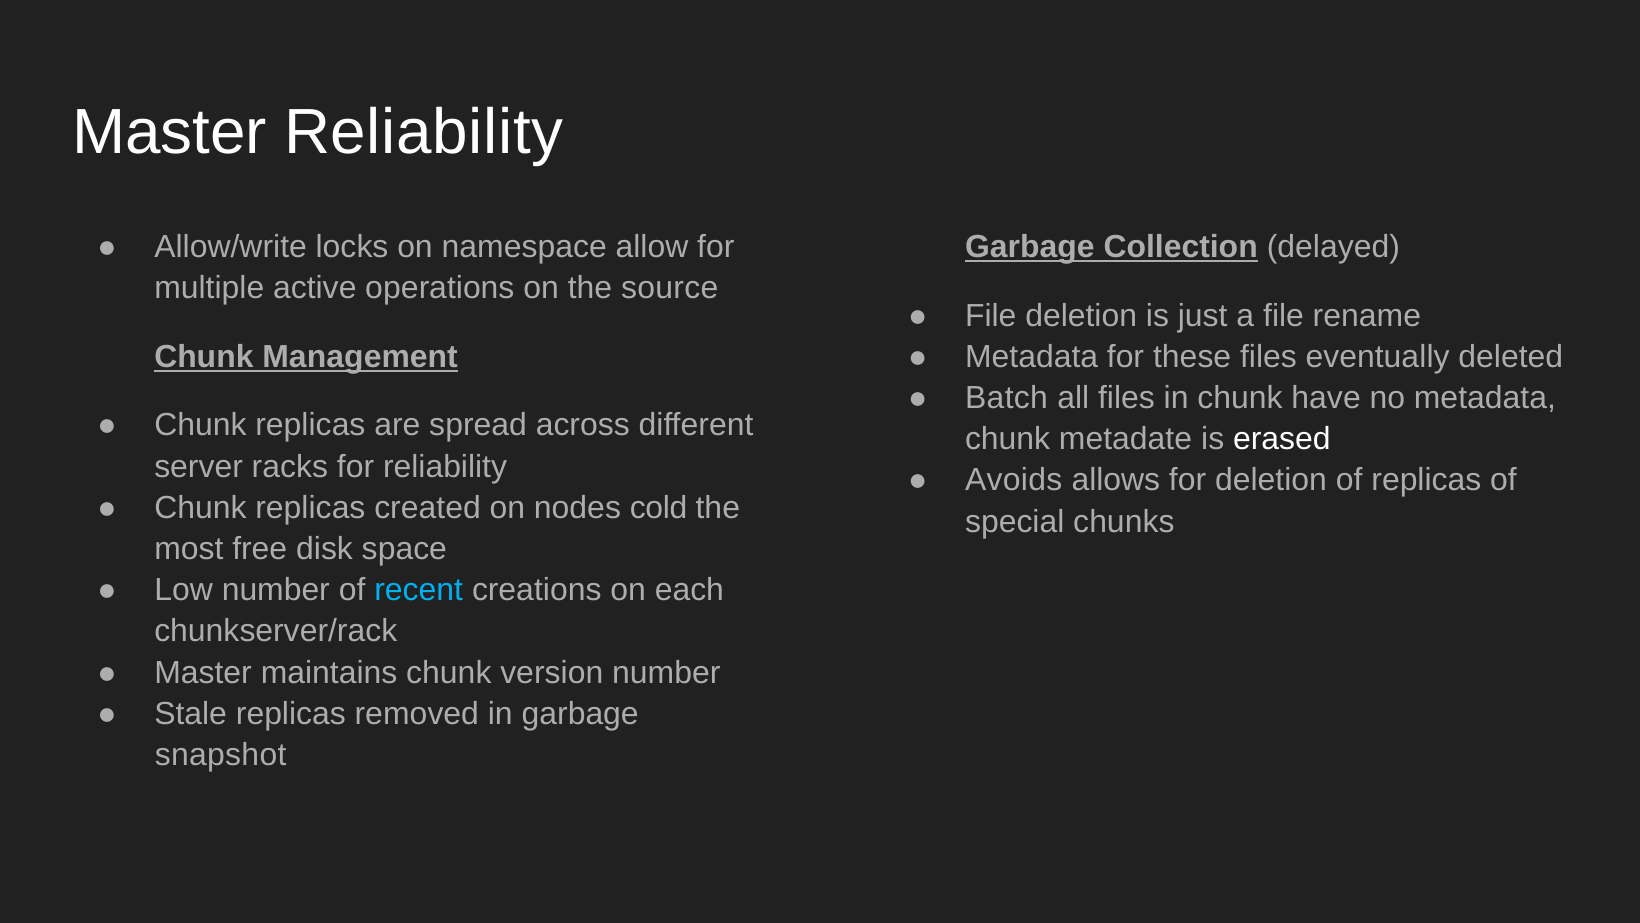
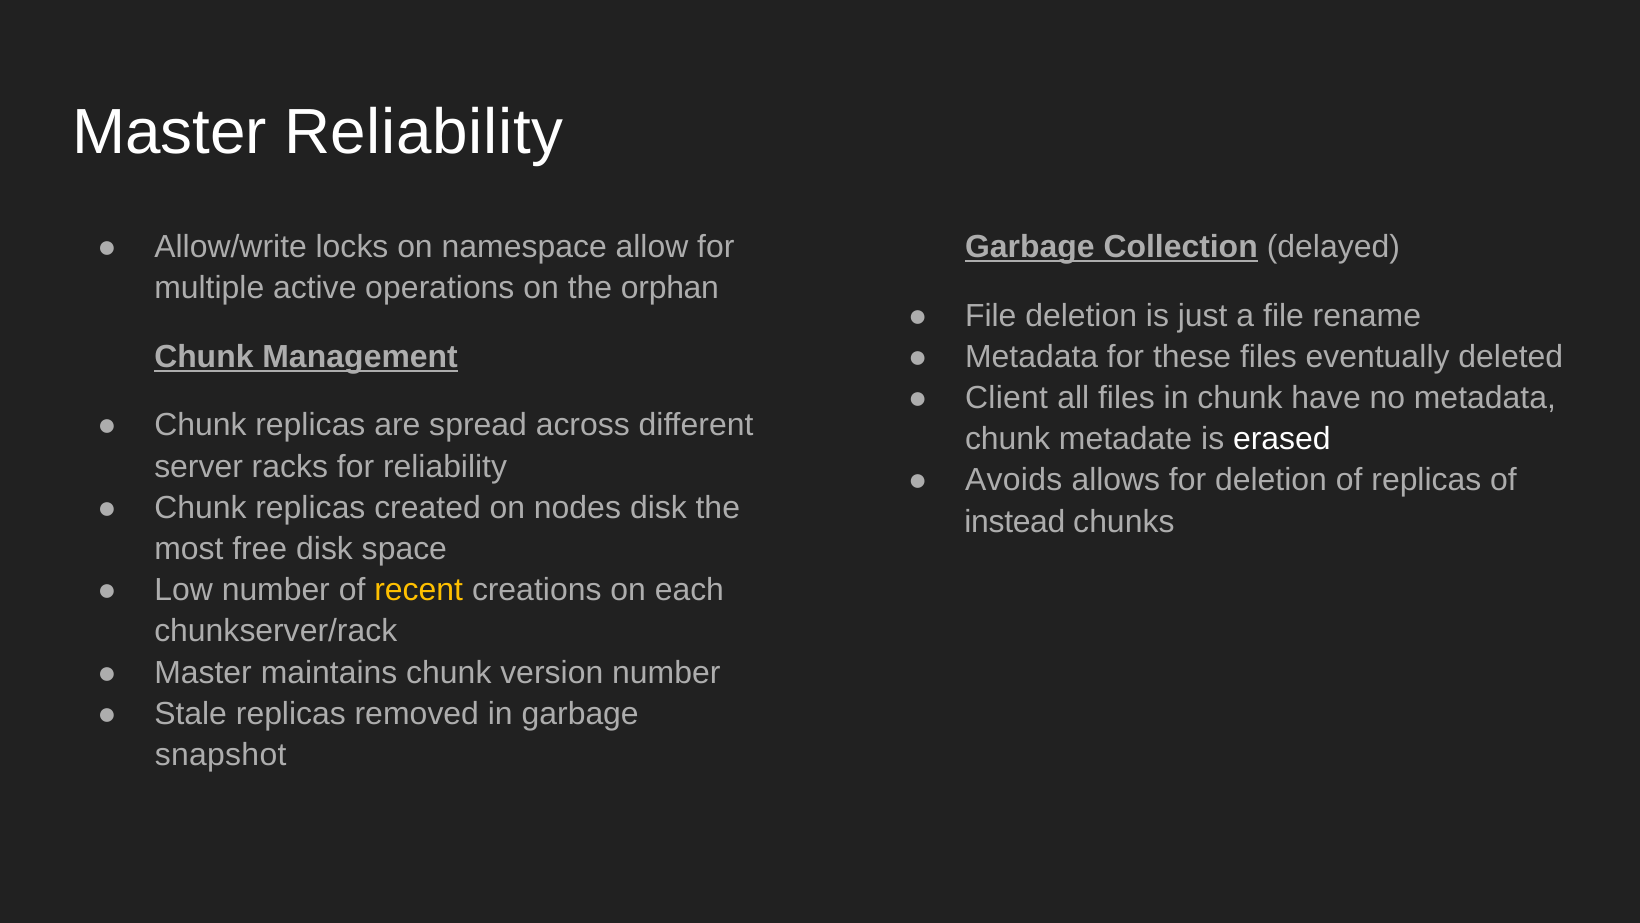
source: source -> orphan
Batch: Batch -> Client
nodes cold: cold -> disk
special: special -> instead
recent colour: light blue -> yellow
